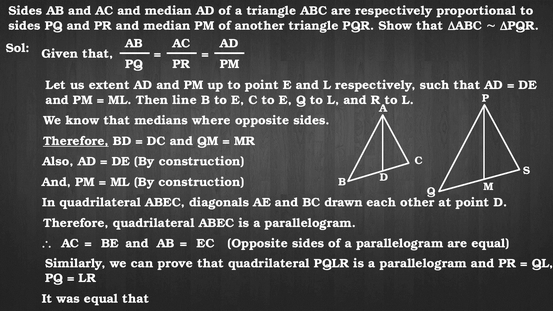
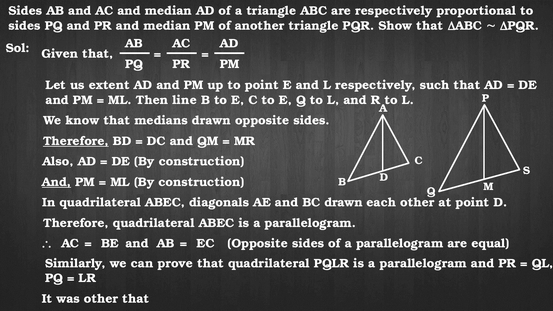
medians where: where -> drawn
And at (57, 182) underline: none -> present
was equal: equal -> other
